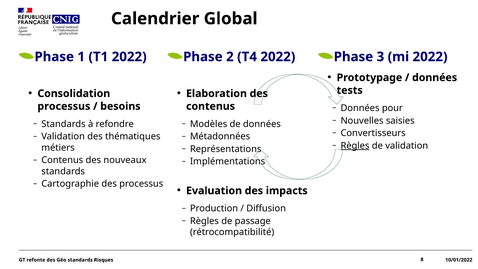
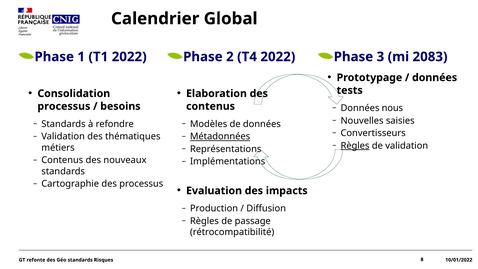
mi 2022: 2022 -> 2083
pour: pour -> nous
Métadonnées underline: none -> present
